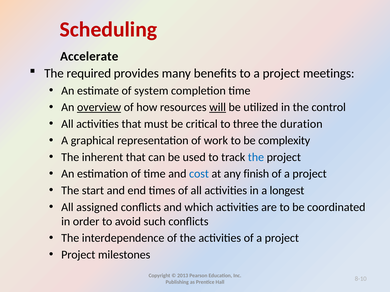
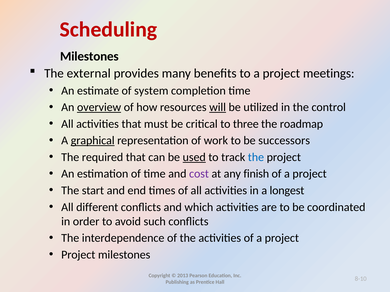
Accelerate at (89, 56): Accelerate -> Milestones
required: required -> external
duration: duration -> roadmap
graphical underline: none -> present
complexity: complexity -> successors
inherent: inherent -> required
used underline: none -> present
cost colour: blue -> purple
assigned: assigned -> different
